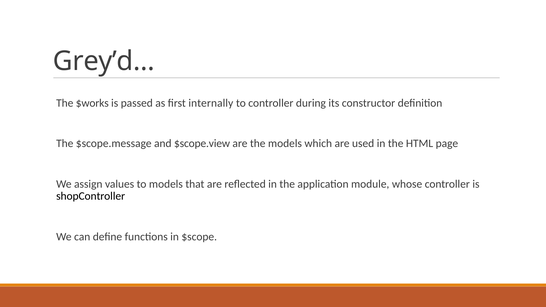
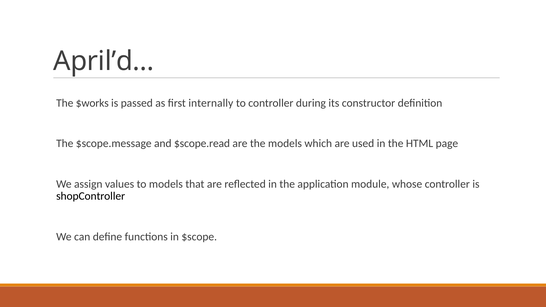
Grey’d…: Grey’d… -> April’d…
$scope.view: $scope.view -> $scope.read
